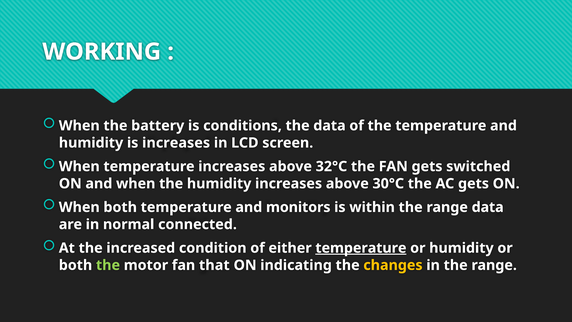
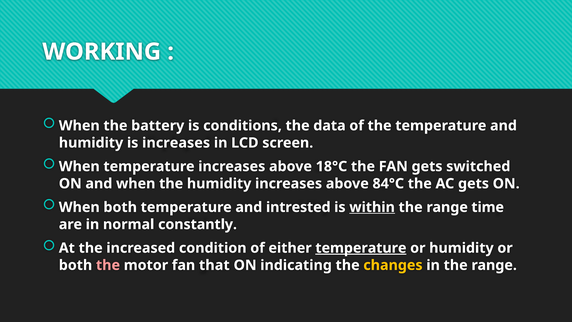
32°C: 32°C -> 18°C
30°C: 30°C -> 84°C
monitors: monitors -> intrested
within underline: none -> present
range data: data -> time
connected: connected -> constantly
the at (108, 265) colour: light green -> pink
